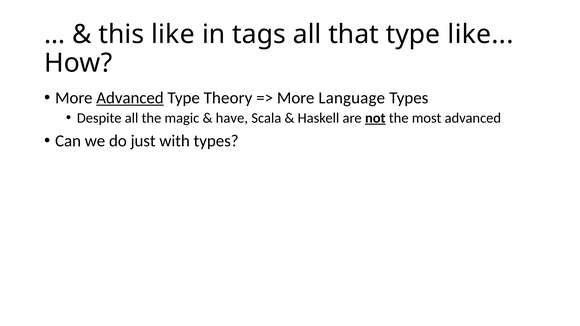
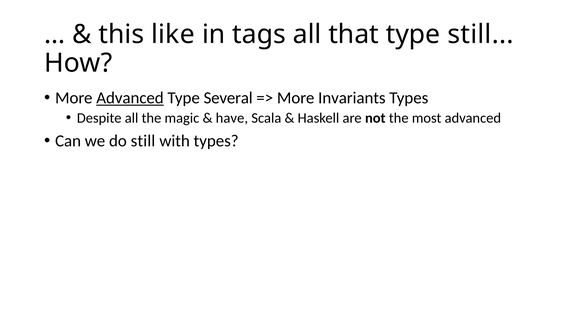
type like: like -> still
Theory: Theory -> Several
Language: Language -> Invariants
not underline: present -> none
do just: just -> still
